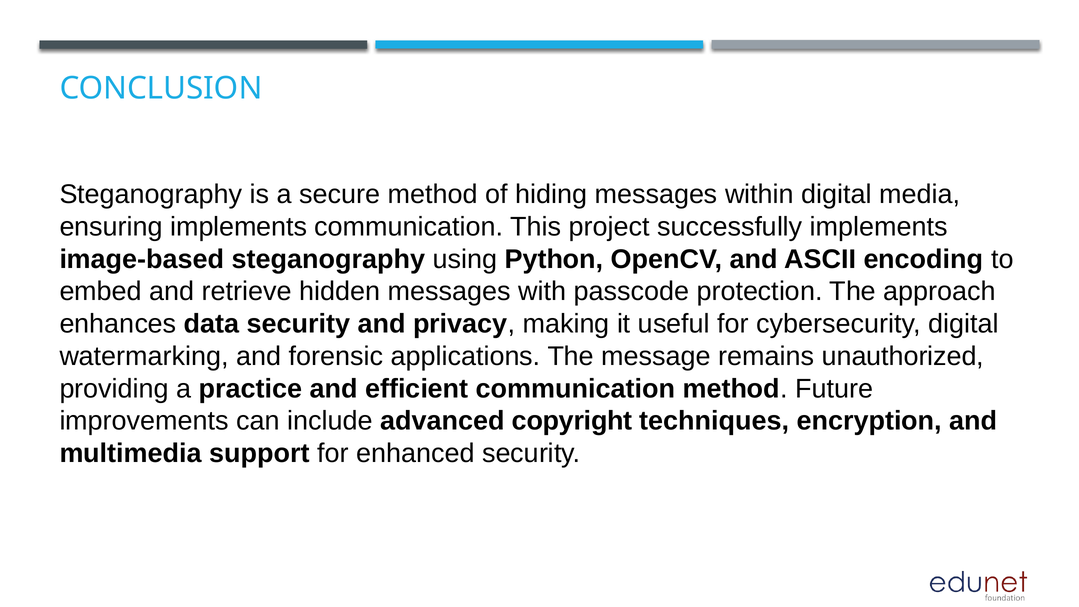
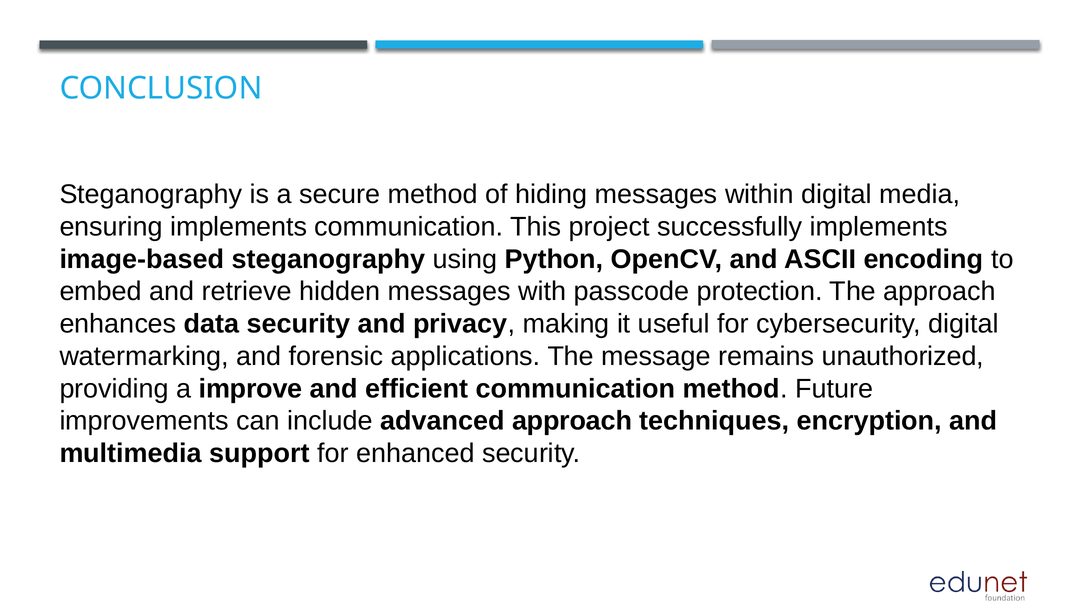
practice: practice -> improve
advanced copyright: copyright -> approach
